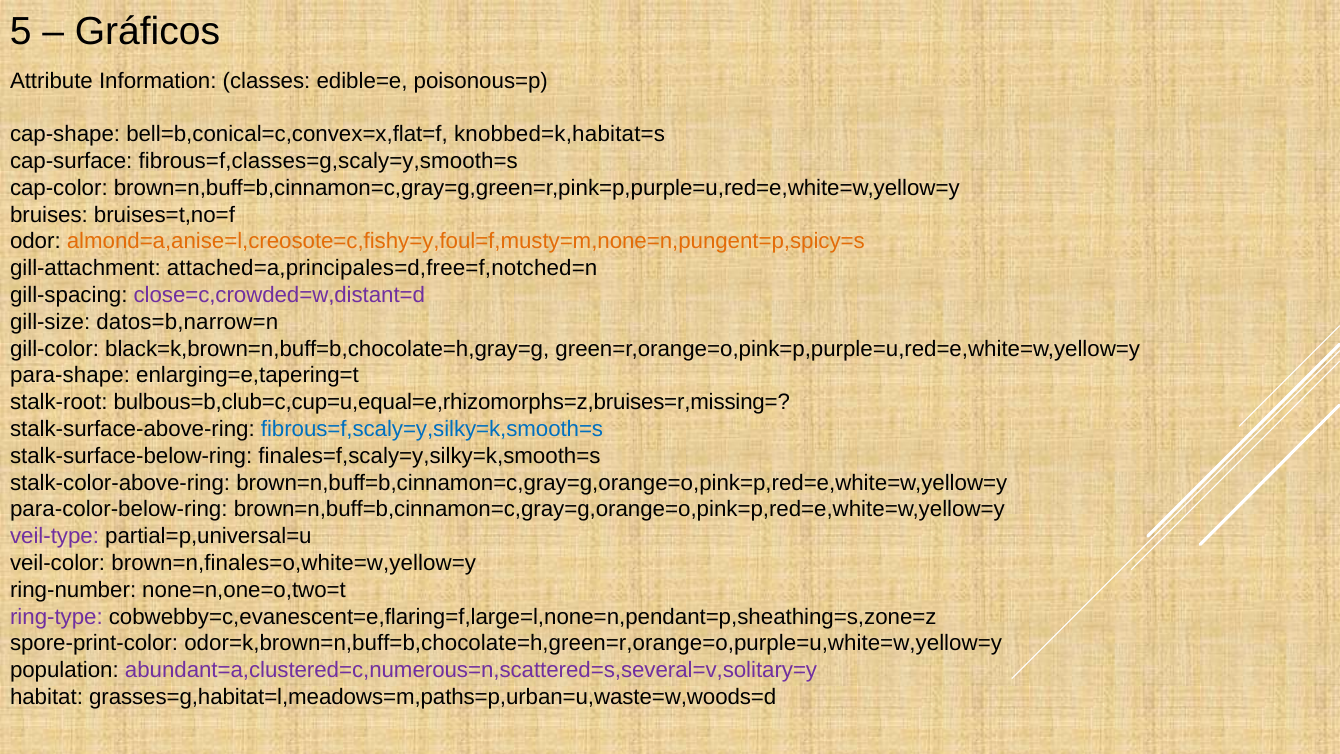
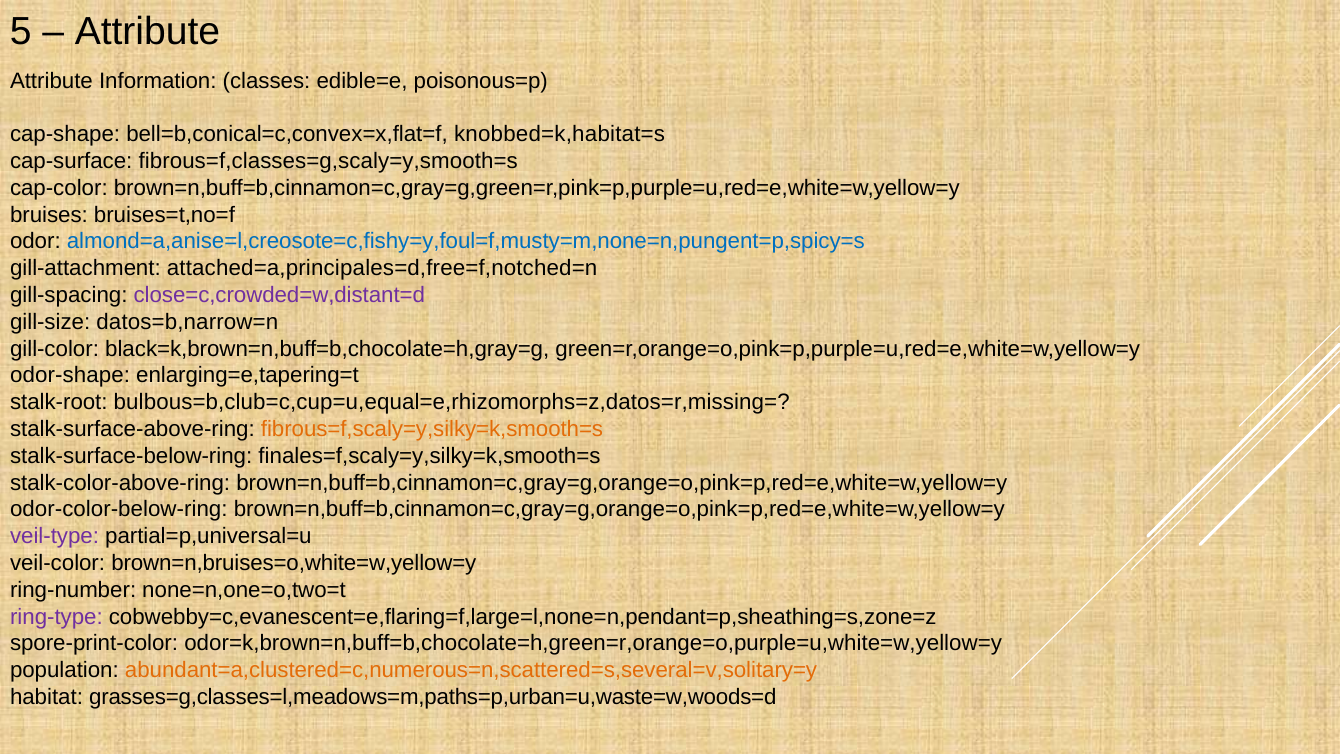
Gráficos at (147, 31): Gráficos -> Attribute
almond=a,anise=l,creosote=c,fishy=y,foul=f,musty=m,none=n,pungent=p,spicy=s colour: orange -> blue
para-shape: para-shape -> odor-shape
bulbous=b,club=c,cup=u,equal=e,rhizomorphs=z,bruises=r,missing=: bulbous=b,club=c,cup=u,equal=e,rhizomorphs=z,bruises=r,missing= -> bulbous=b,club=c,cup=u,equal=e,rhizomorphs=z,datos=r,missing=
fibrous=f,scaly=y,silky=k,smooth=s colour: blue -> orange
para-color-below-ring: para-color-below-ring -> odor-color-below-ring
brown=n,finales=o,white=w,yellow=y: brown=n,finales=o,white=w,yellow=y -> brown=n,bruises=o,white=w,yellow=y
abundant=a,clustered=c,numerous=n,scattered=s,several=v,solitary=y colour: purple -> orange
grasses=g,habitat=l,meadows=m,paths=p,urban=u,waste=w,woods=d: grasses=g,habitat=l,meadows=m,paths=p,urban=u,waste=w,woods=d -> grasses=g,classes=l,meadows=m,paths=p,urban=u,waste=w,woods=d
